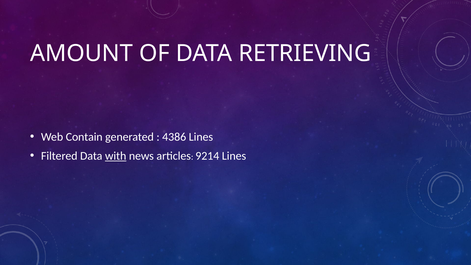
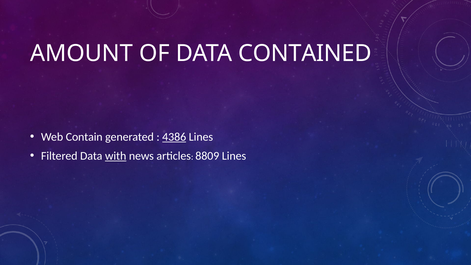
RETRIEVING: RETRIEVING -> CONTAINED
4386 underline: none -> present
9214: 9214 -> 8809
